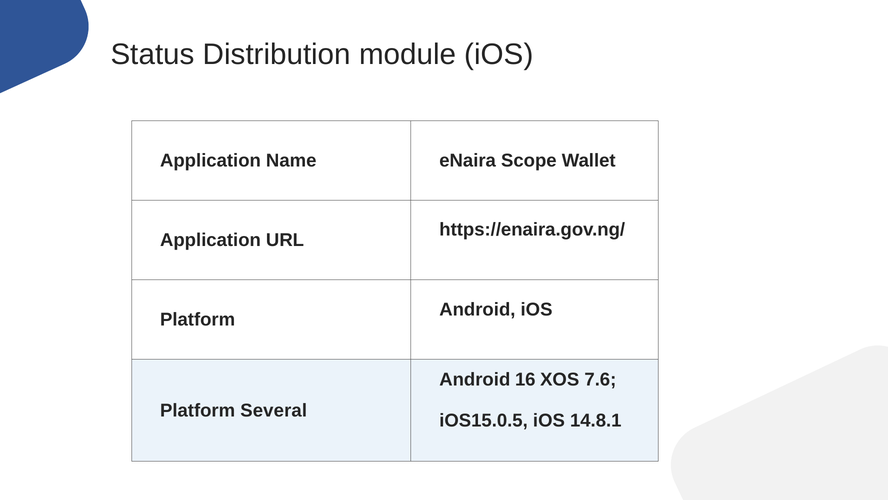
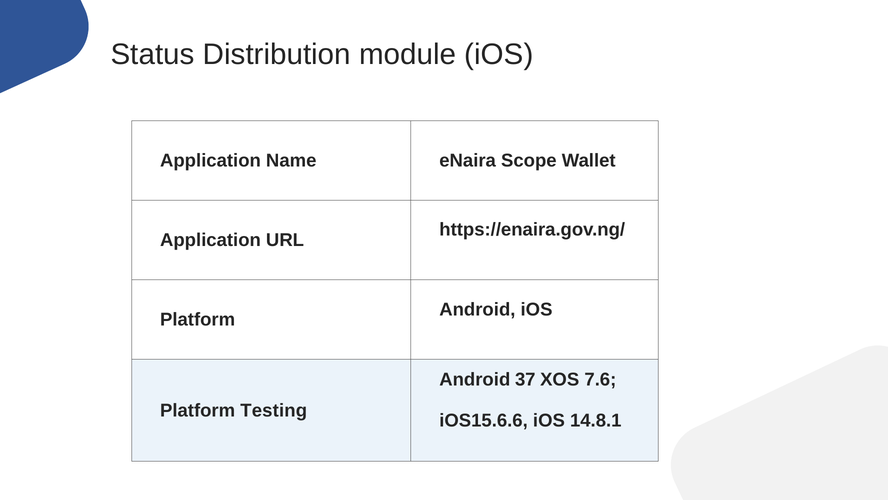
16: 16 -> 37
Several: Several -> Testing
iOS15.0.5: iOS15.0.5 -> iOS15.6.6
